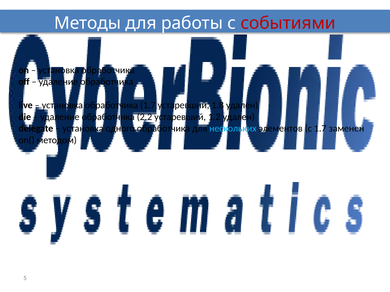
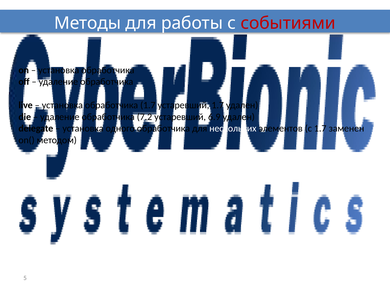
устаревший 1.8: 1.8 -> 1.7
2.2: 2.2 -> 7.2
1.2: 1.2 -> 6.9
нескольких colour: light blue -> white
